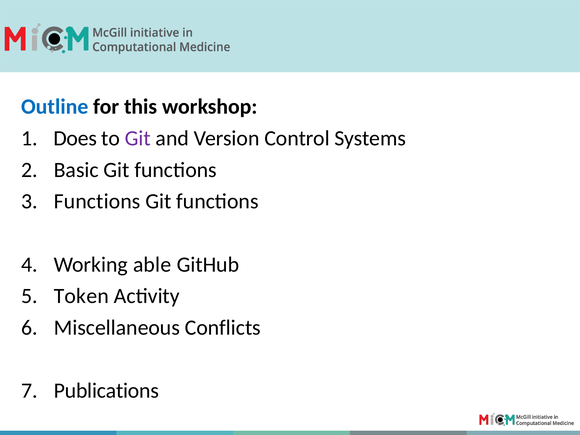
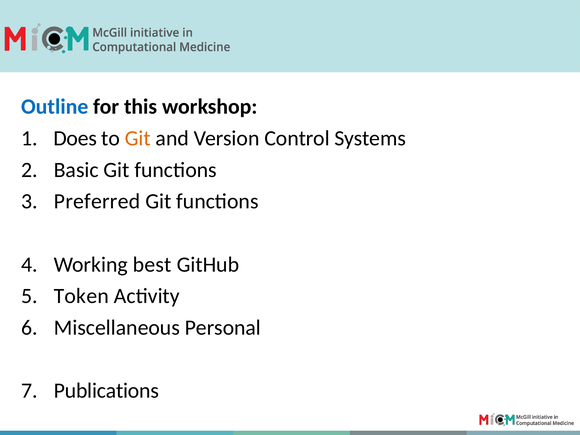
Git at (138, 138) colour: purple -> orange
Functions at (97, 201): Functions -> Preferred
able: able -> best
Conflicts: Conflicts -> Personal
